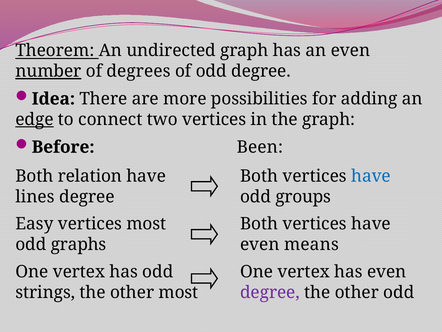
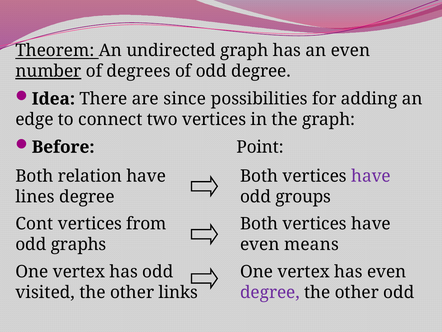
more: more -> since
edge underline: present -> none
Been: Been -> Point
have at (371, 176) colour: blue -> purple
Easy: Easy -> Cont
vertices most: most -> from
strings: strings -> visited
other most: most -> links
